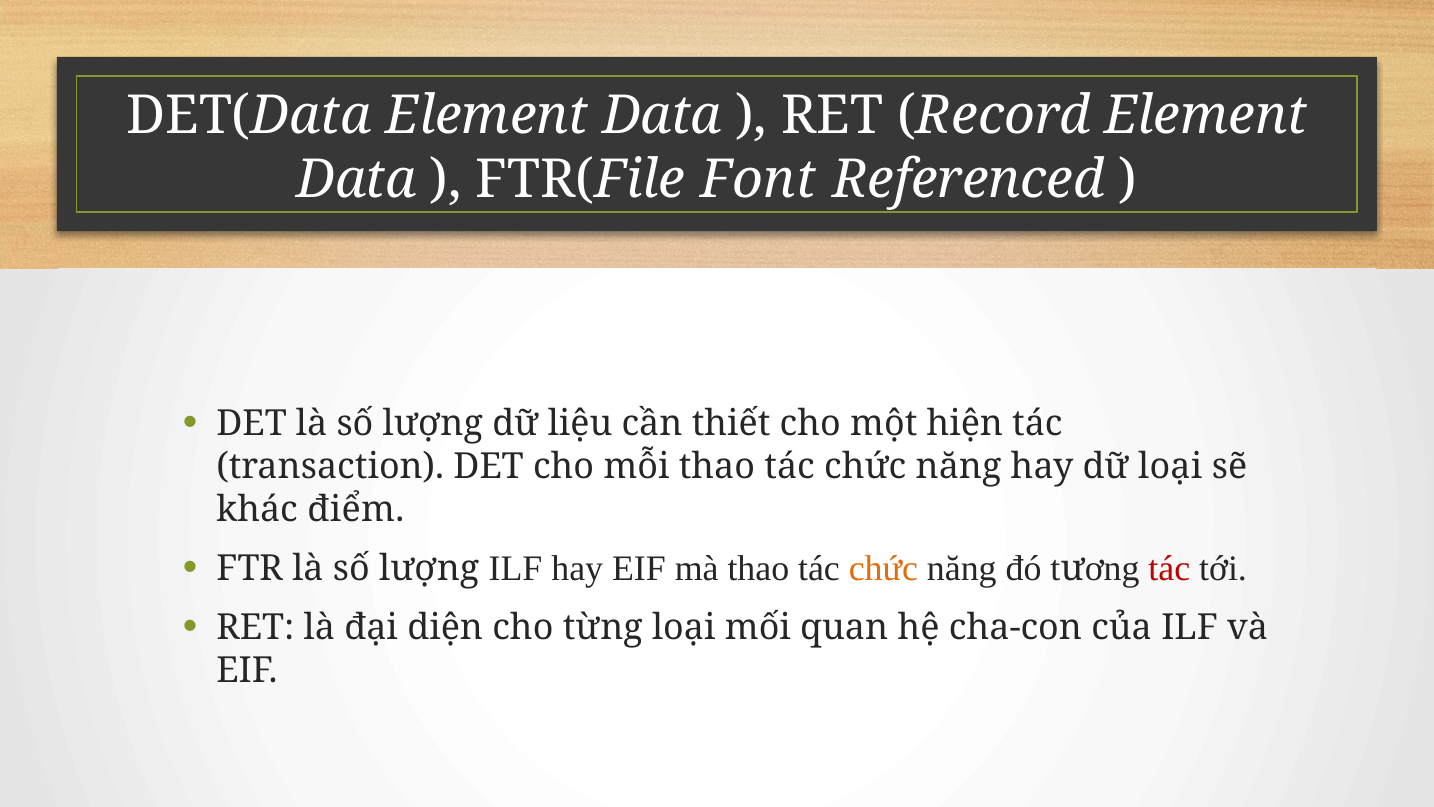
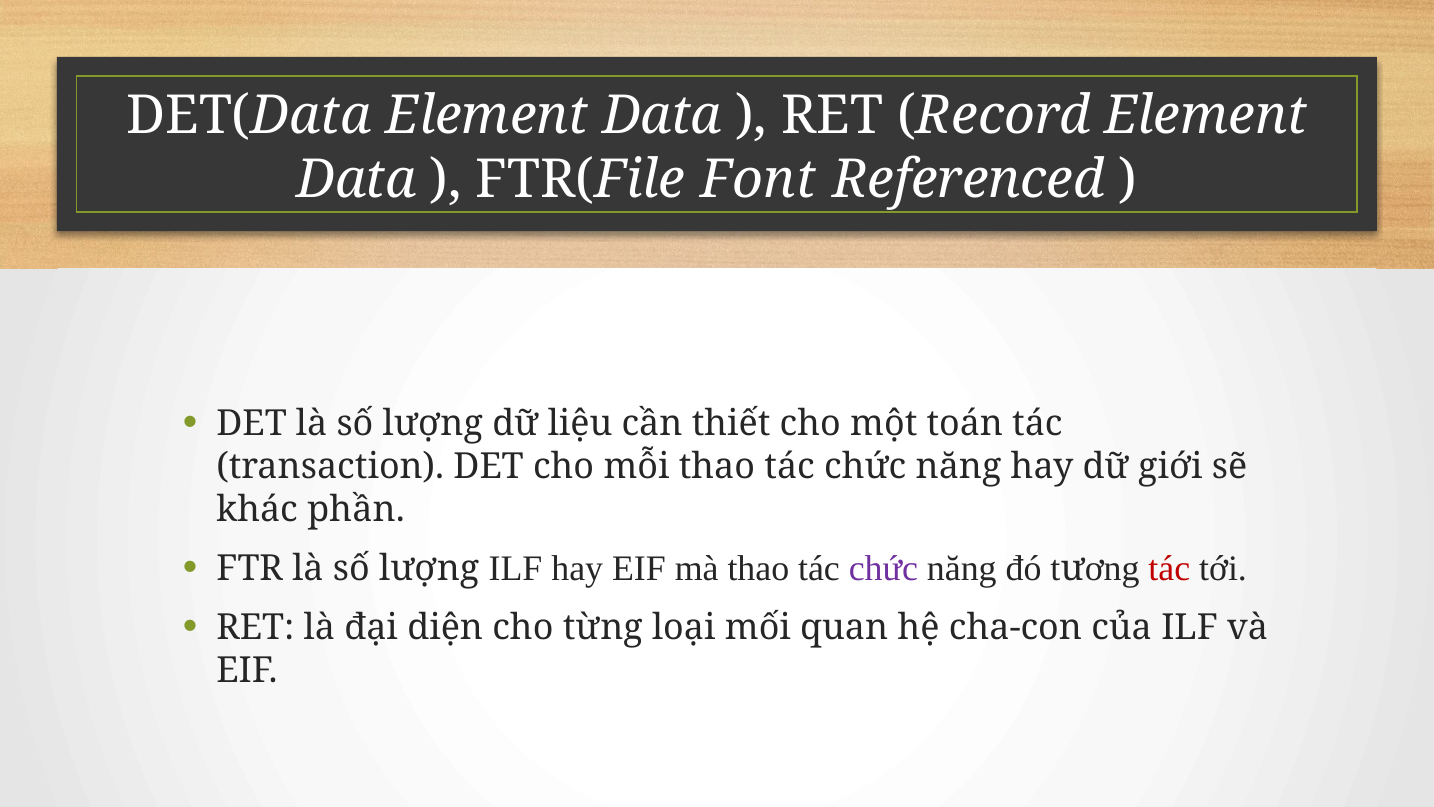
hiện: hiện -> toán
dữ loại: loại -> giới
điểm: điểm -> phần
chức at (883, 568) colour: orange -> purple
